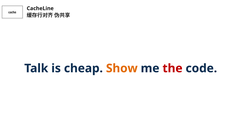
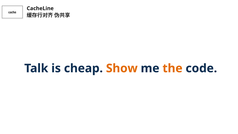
the colour: red -> orange
